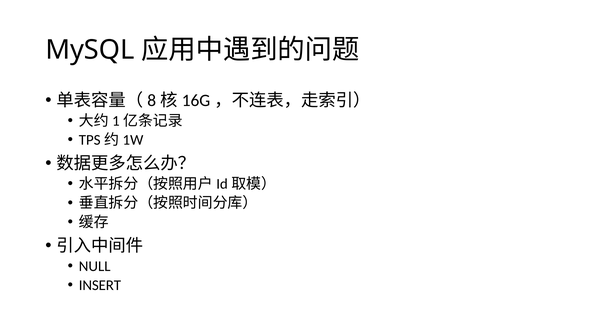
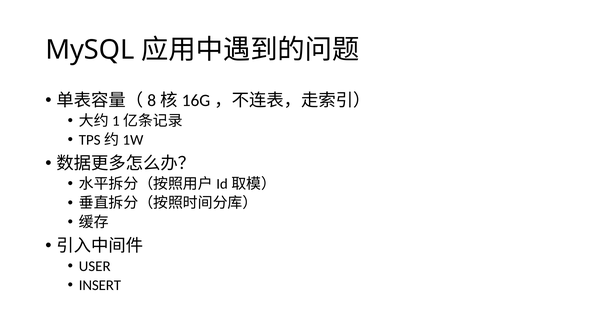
NULL: NULL -> USER
